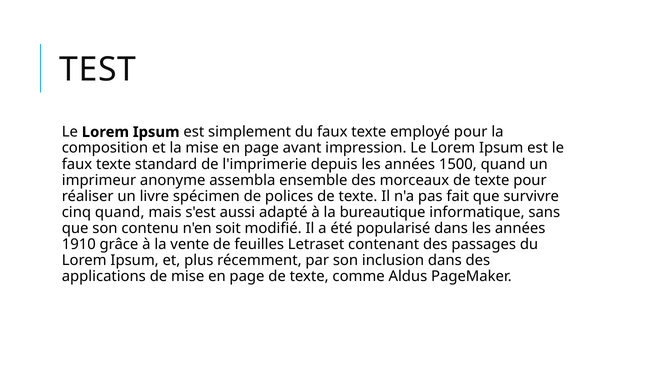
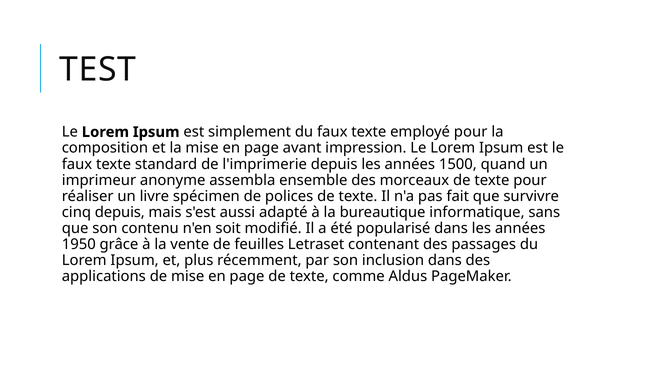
cinq quand: quand -> depuis
1910: 1910 -> 1950
